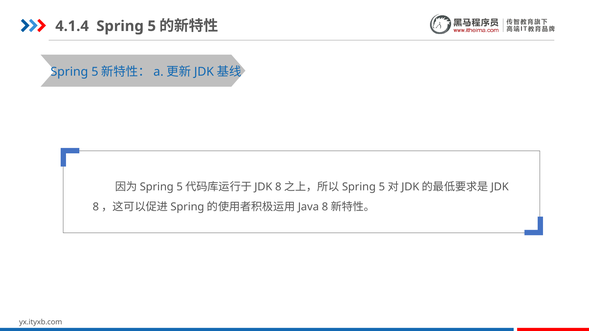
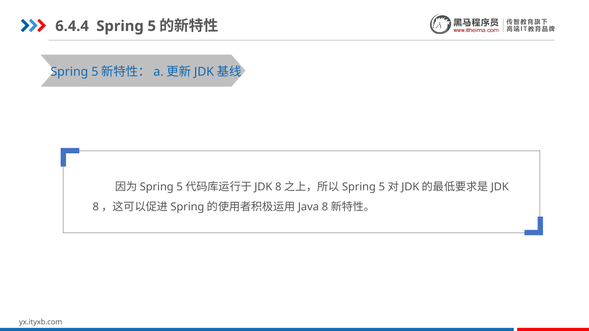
4.1.4: 4.1.4 -> 6.4.4
